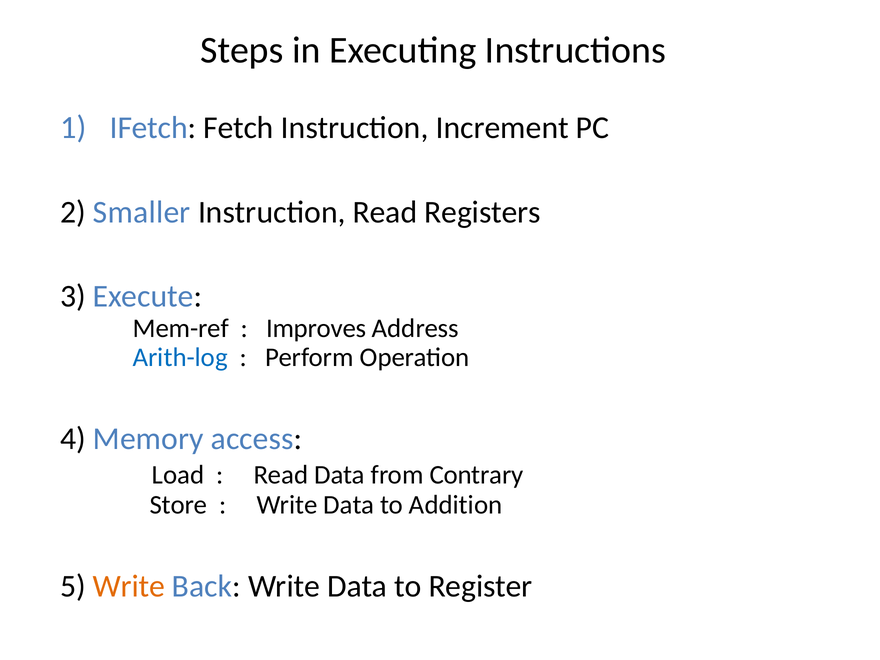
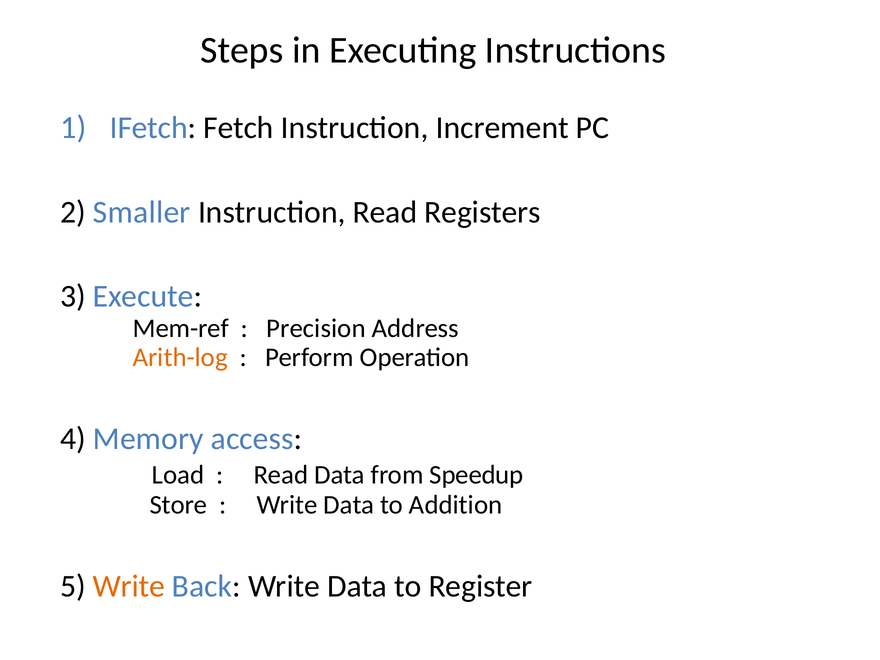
Improves: Improves -> Precision
Arith-log colour: blue -> orange
Contrary: Contrary -> Speedup
